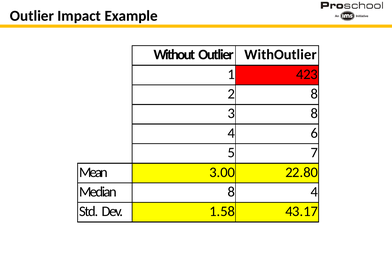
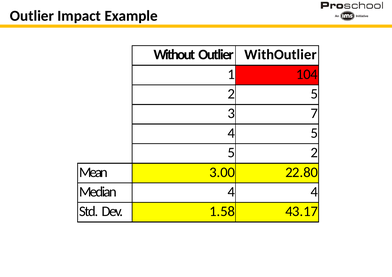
423: 423 -> 104
2 8: 8 -> 5
3 8: 8 -> 7
4 6: 6 -> 5
5 7: 7 -> 2
Median 8: 8 -> 4
